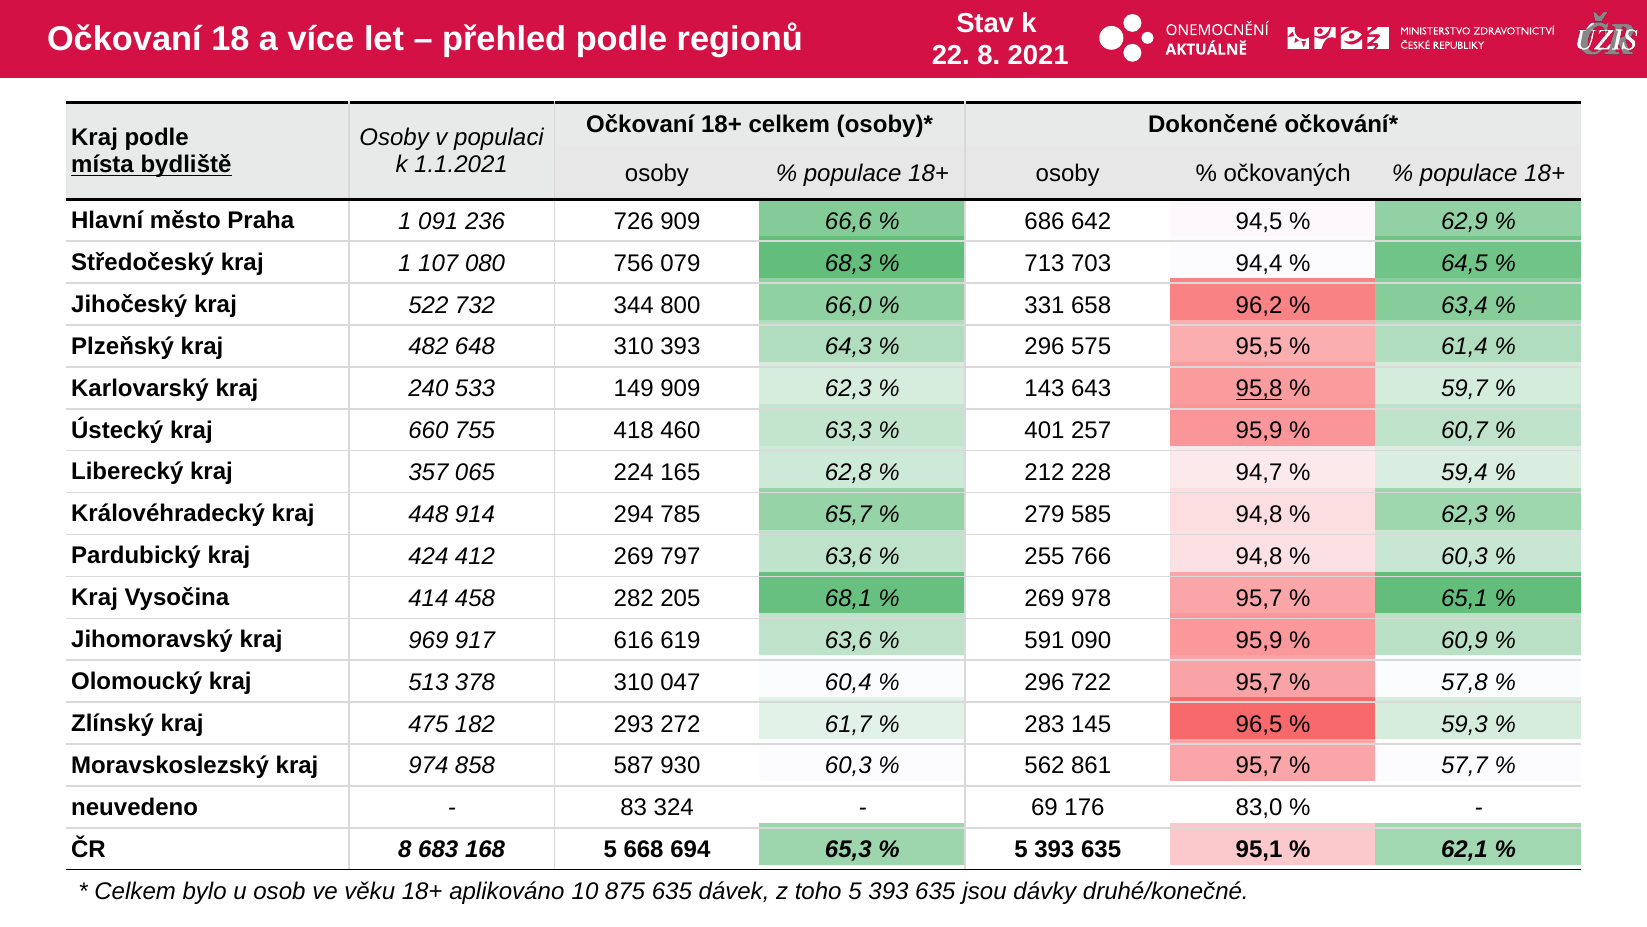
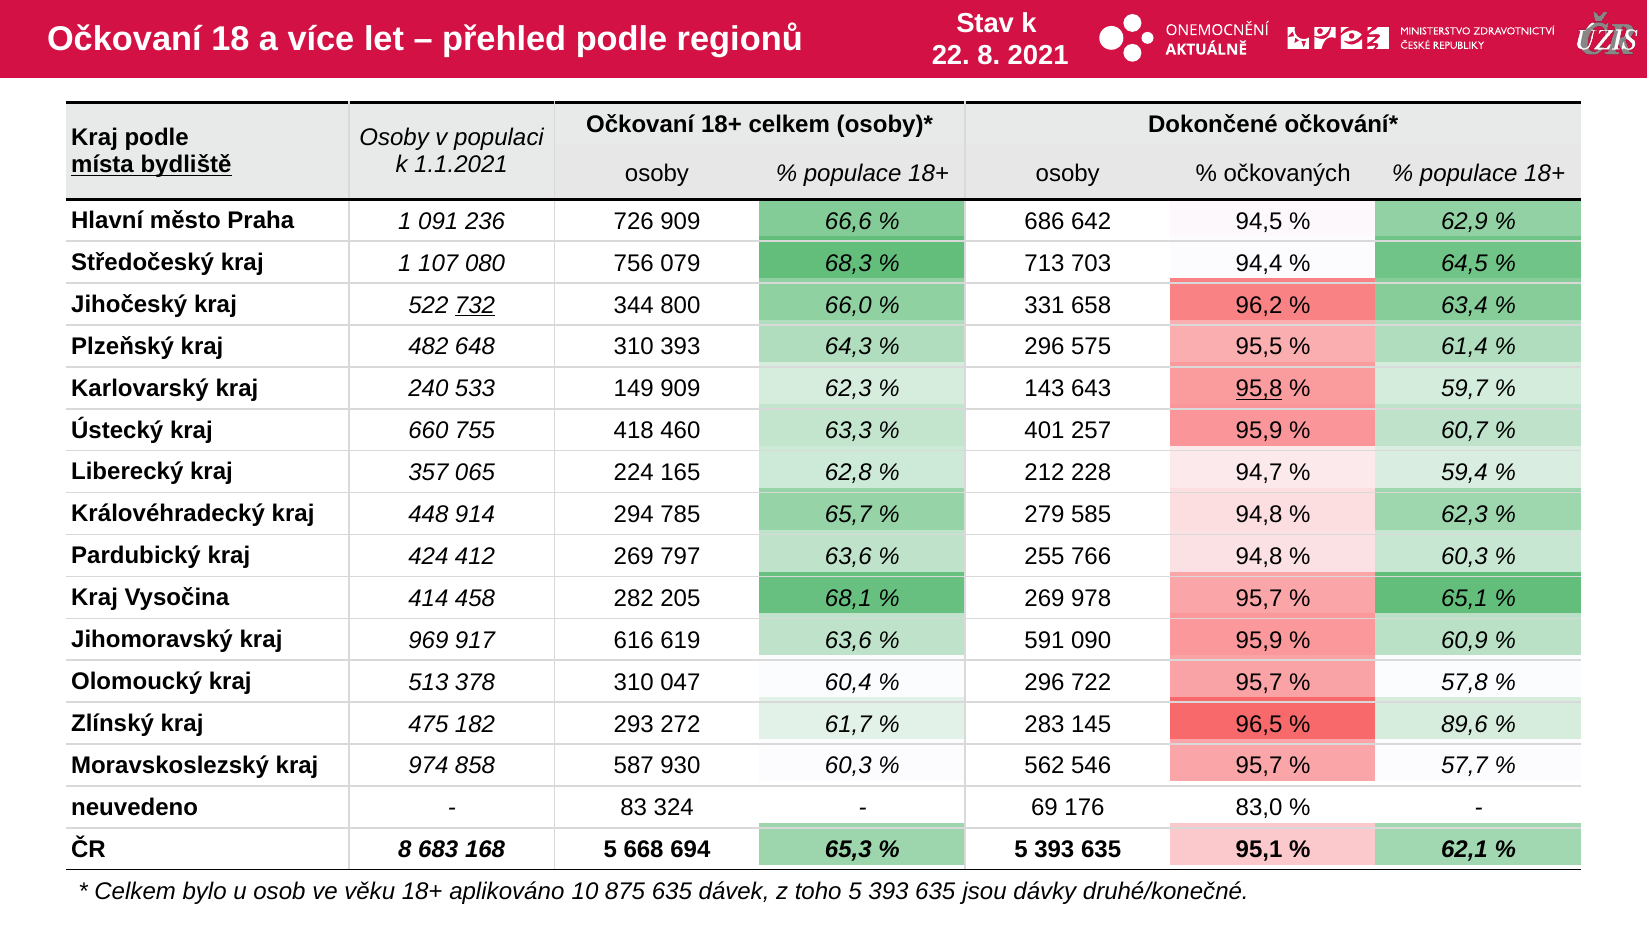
732 underline: none -> present
59,3: 59,3 -> 89,6
861: 861 -> 546
